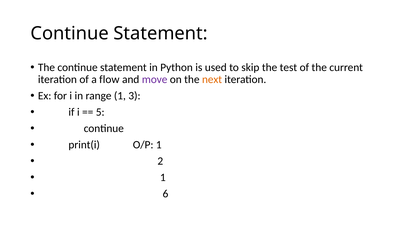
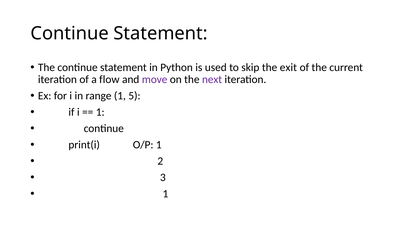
test: test -> exit
next colour: orange -> purple
3: 3 -> 5
5 at (100, 112): 5 -> 1
1 at (163, 178): 1 -> 3
6 at (165, 194): 6 -> 1
